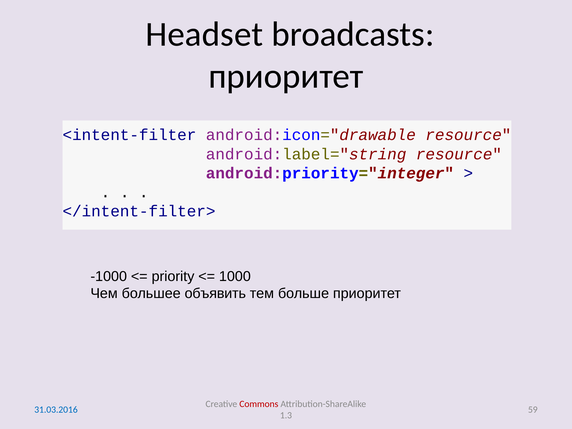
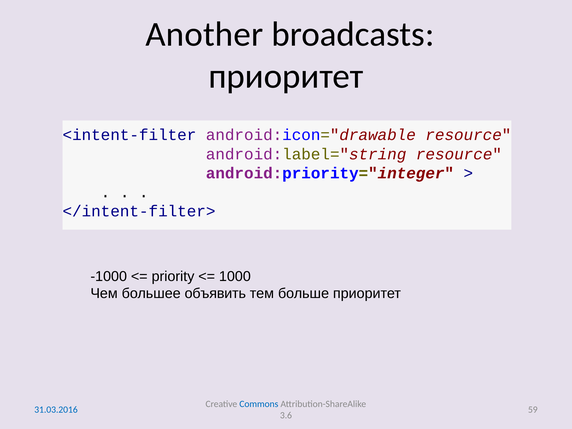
Headset: Headset -> Another
Commons colour: red -> blue
1.3: 1.3 -> 3.6
